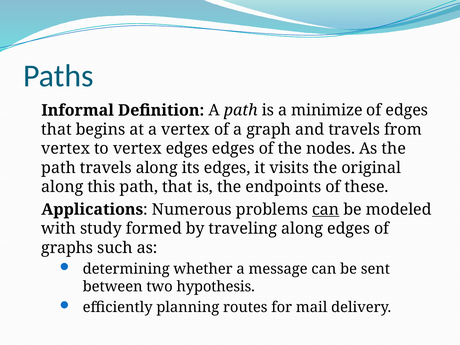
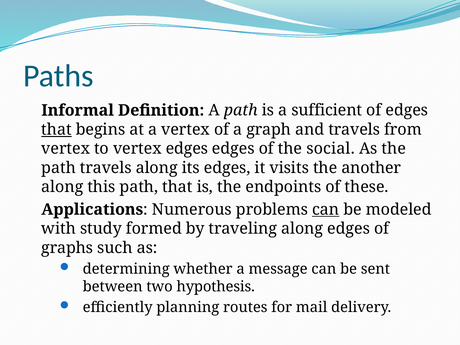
minimize: minimize -> sufficient
that at (56, 129) underline: none -> present
nodes: nodes -> social
original: original -> another
